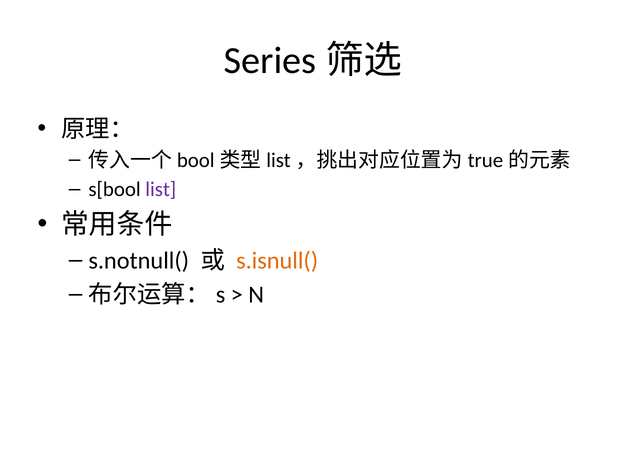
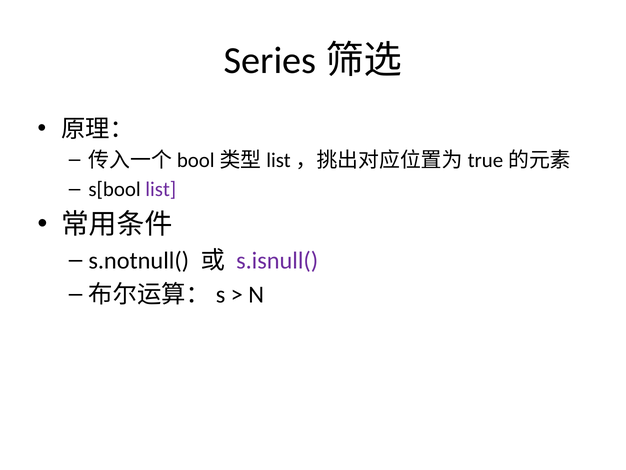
s.isnull( colour: orange -> purple
